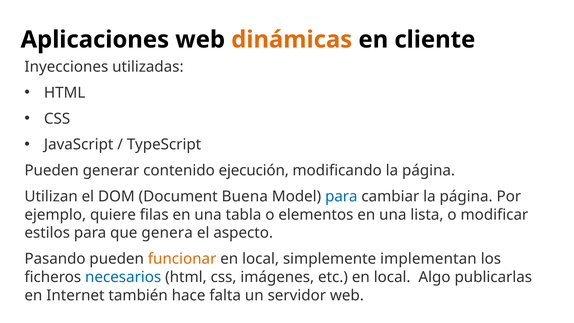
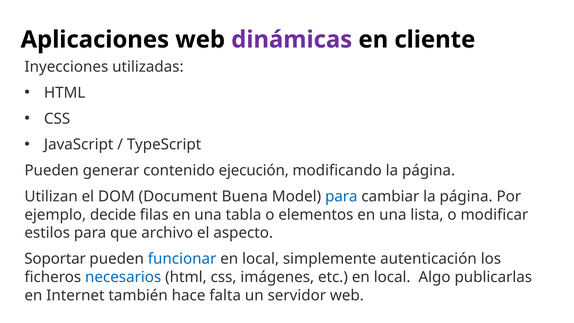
dinámicas colour: orange -> purple
quiere: quiere -> decide
genera: genera -> archivo
Pasando: Pasando -> Soportar
funcionar colour: orange -> blue
implementan: implementan -> autenticación
